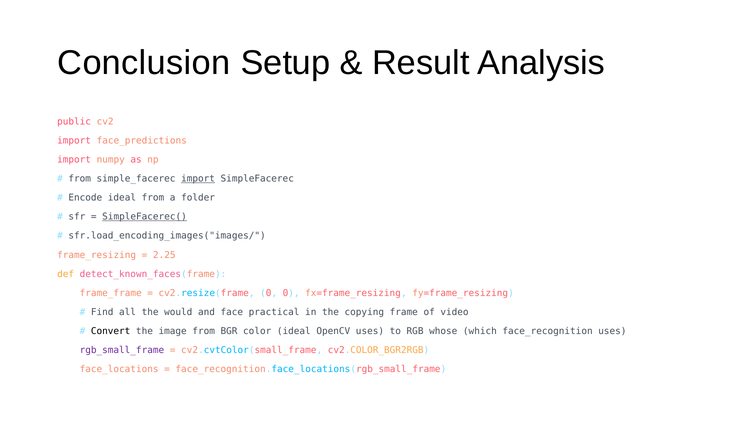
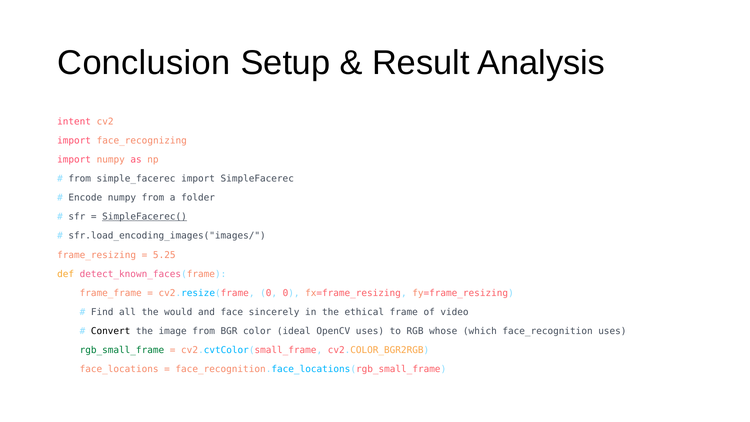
public: public -> intent
face_predictions: face_predictions -> face_recognizing
import at (198, 179) underline: present -> none
Encode ideal: ideal -> numpy
2.25: 2.25 -> 5.25
practical: practical -> sincerely
copying: copying -> ethical
rgb_small_frame colour: purple -> green
